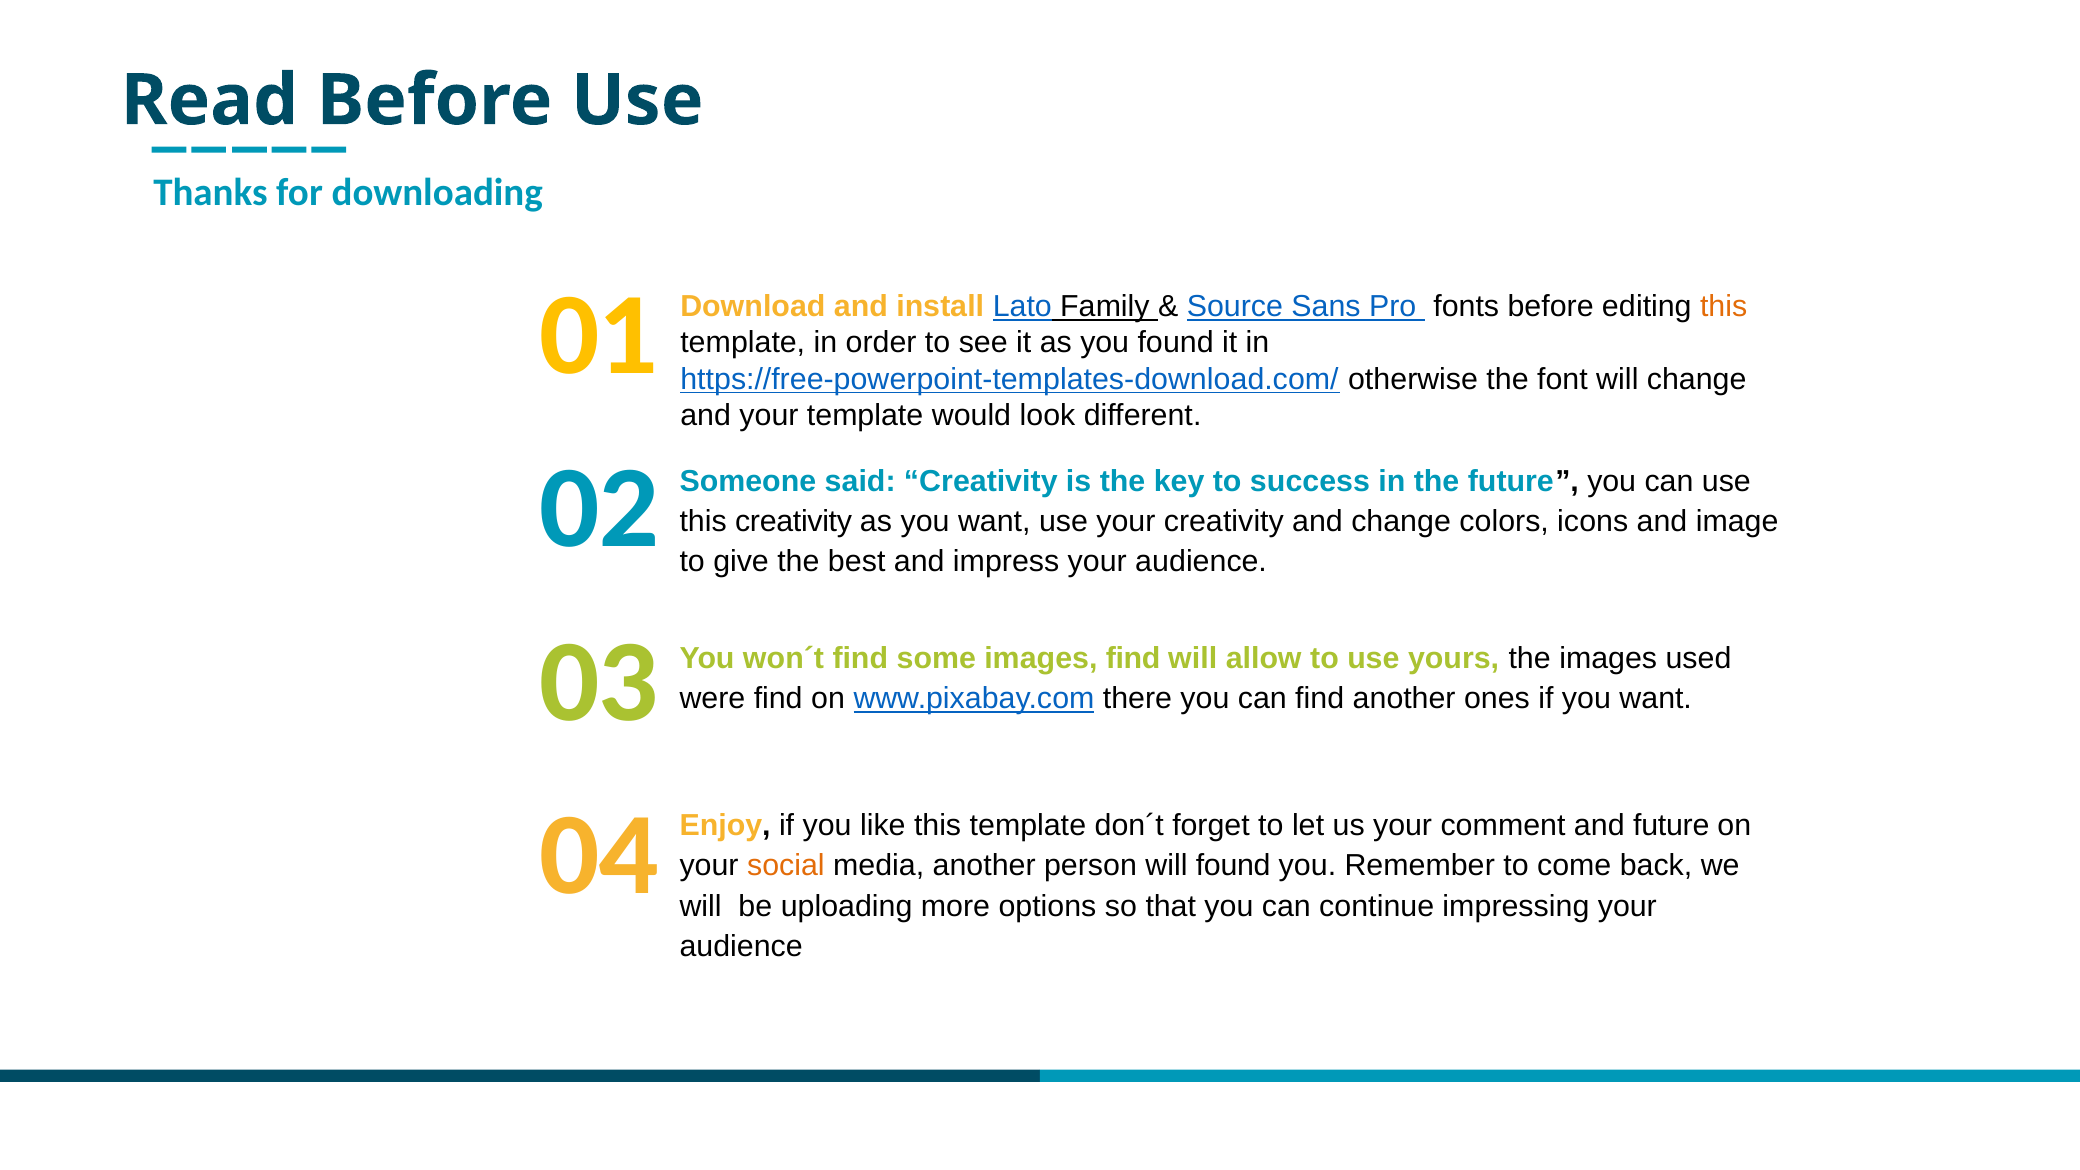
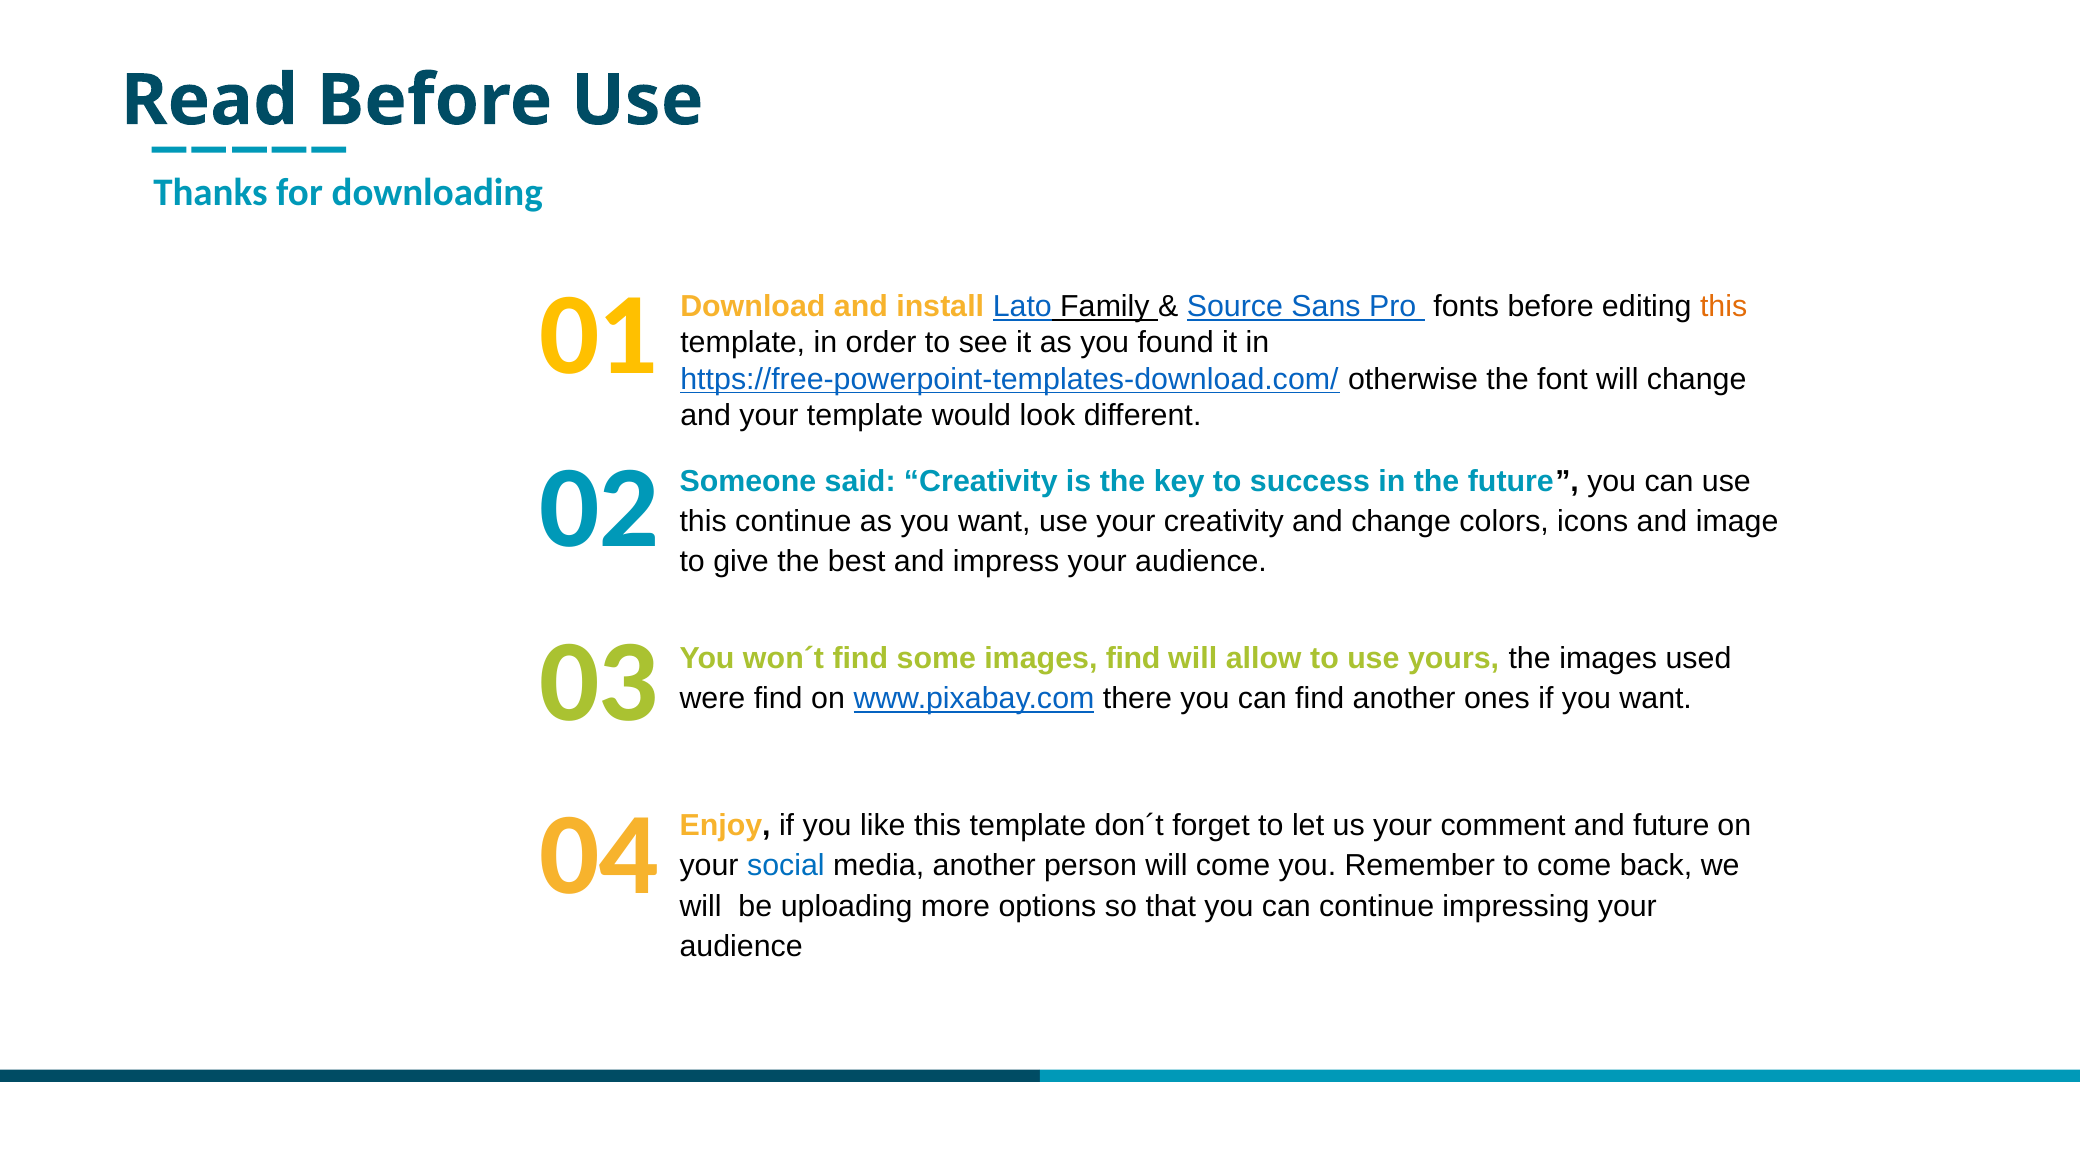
this creativity: creativity -> continue
social colour: orange -> blue
will found: found -> come
